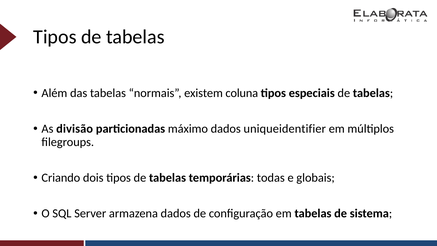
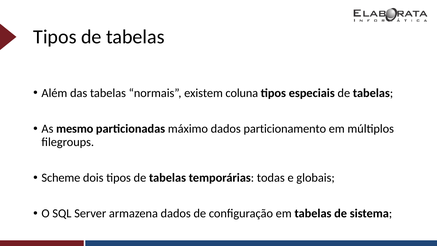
divisão: divisão -> mesmo
uniqueidentifier: uniqueidentifier -> particionamento
Criando: Criando -> Scheme
